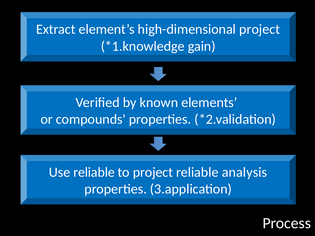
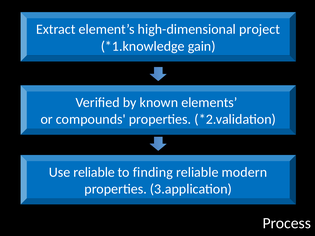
to project: project -> finding
analysis: analysis -> modern
